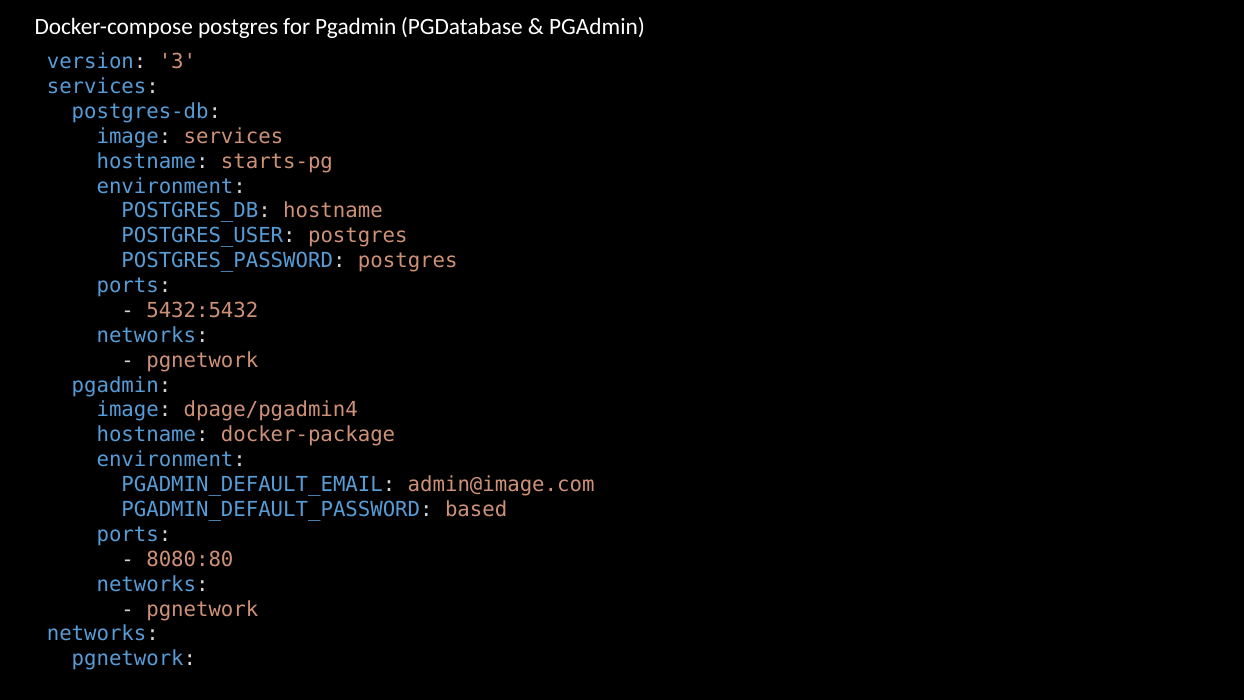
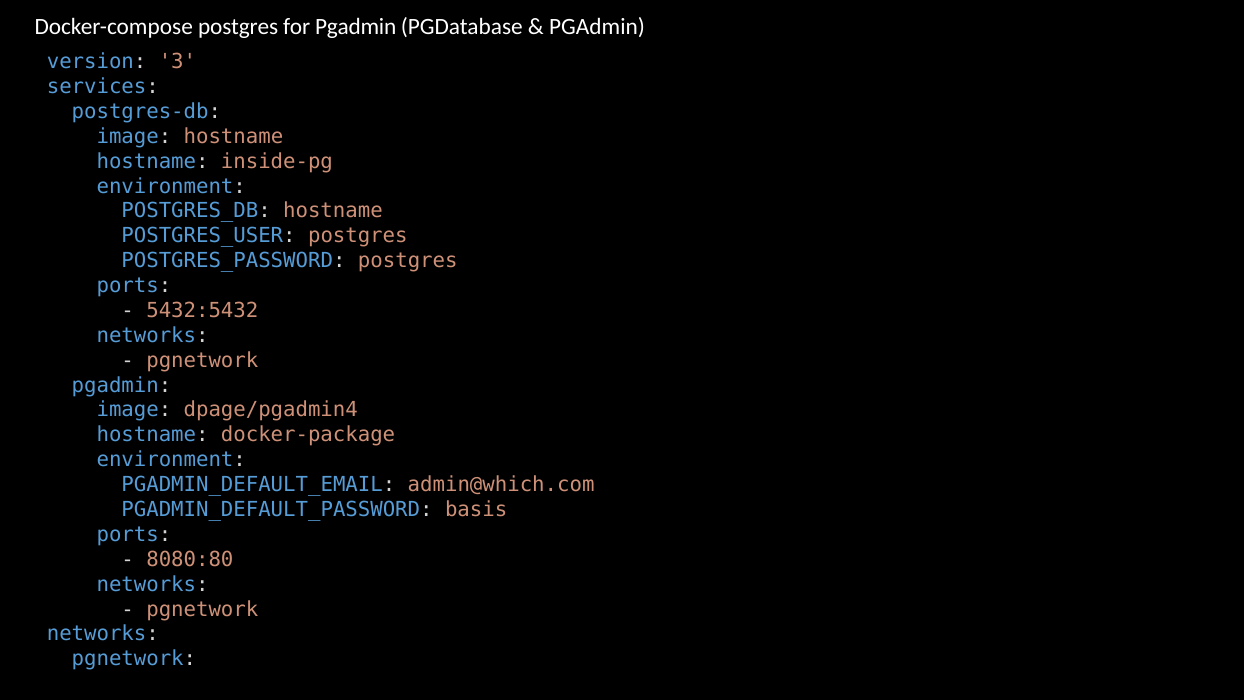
image services: services -> hostname
starts-pg: starts-pg -> inside-pg
admin@image.com: admin@image.com -> admin@which.com
based: based -> basis
